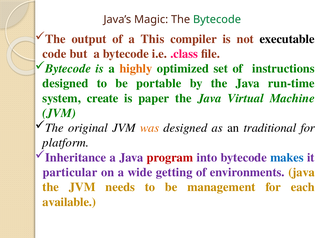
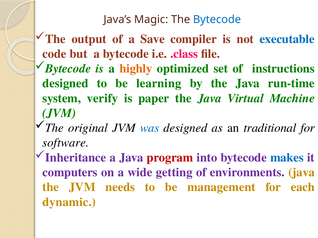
Bytecode at (217, 20) colour: green -> blue
This: This -> Save
executable colour: black -> blue
portable: portable -> learning
create: create -> verify
was colour: orange -> blue
platform: platform -> software
particular: particular -> computers
available: available -> dynamic
